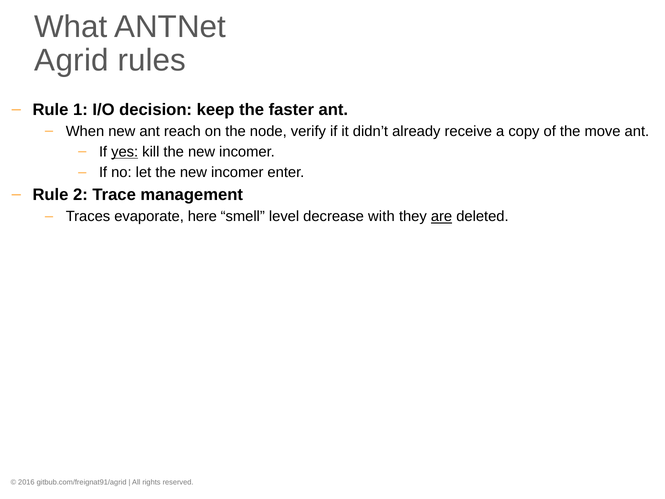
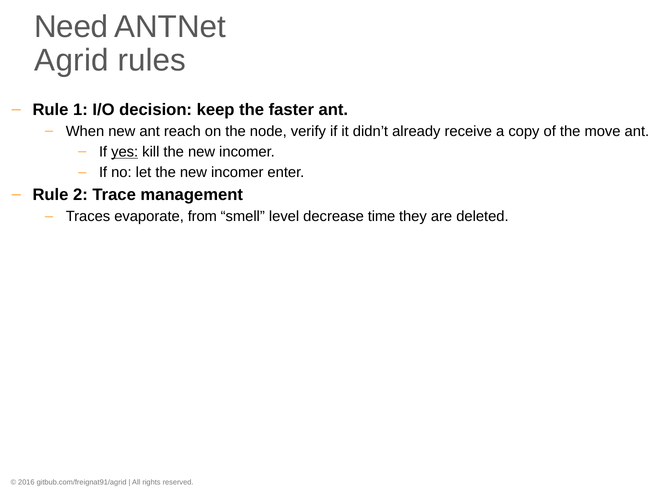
What: What -> Need
here: here -> from
with: with -> time
are underline: present -> none
